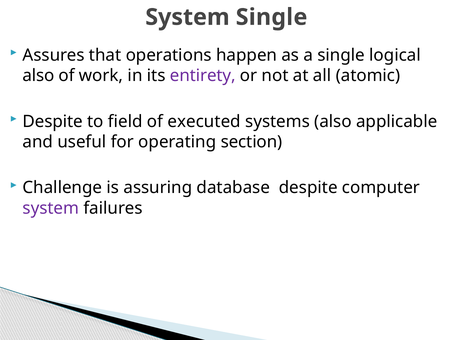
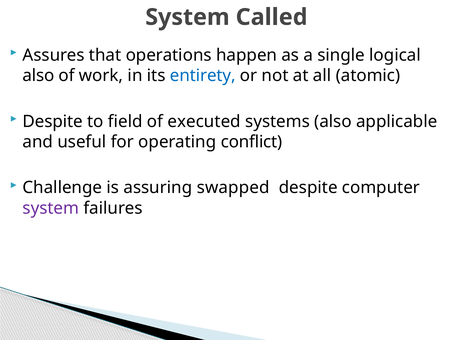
System Single: Single -> Called
entirety colour: purple -> blue
section: section -> conflict
database: database -> swapped
